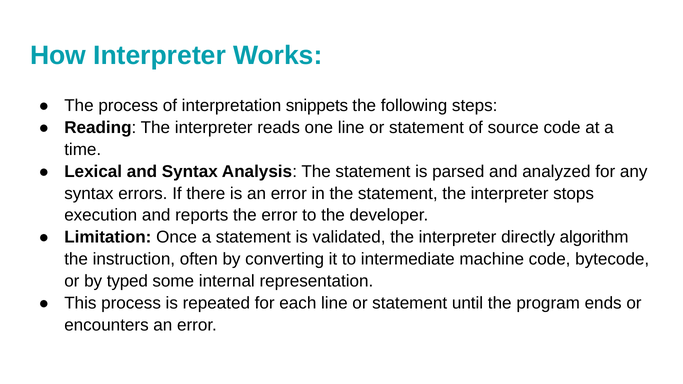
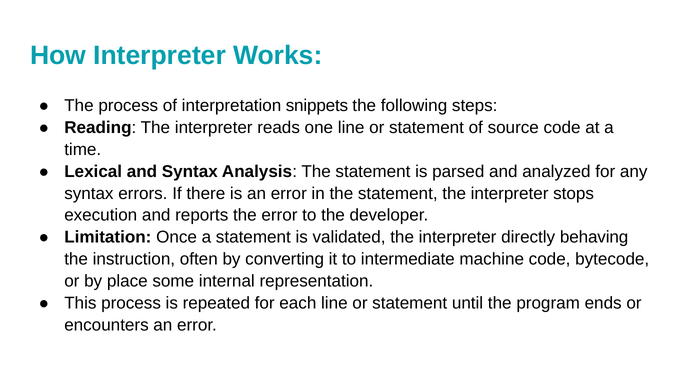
algorithm: algorithm -> behaving
typed: typed -> place
